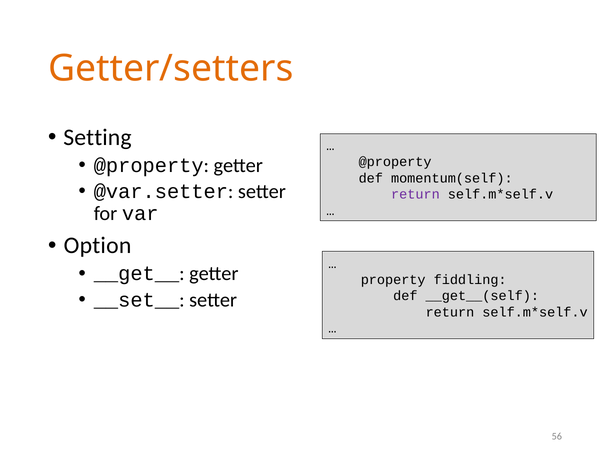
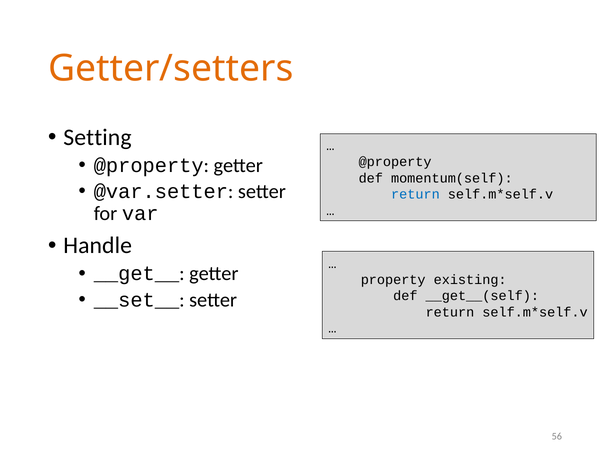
return at (415, 195) colour: purple -> blue
Option: Option -> Handle
fiddling: fiddling -> existing
